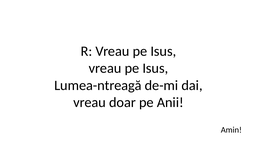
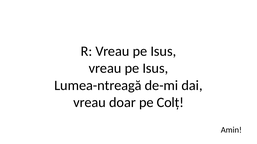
Anii: Anii -> Colț
